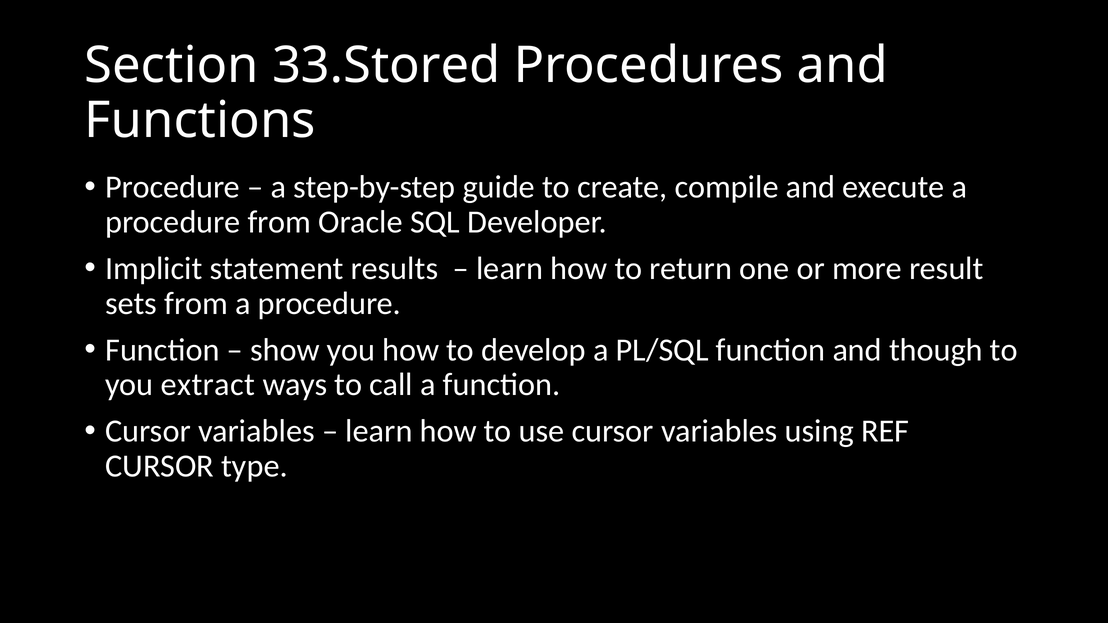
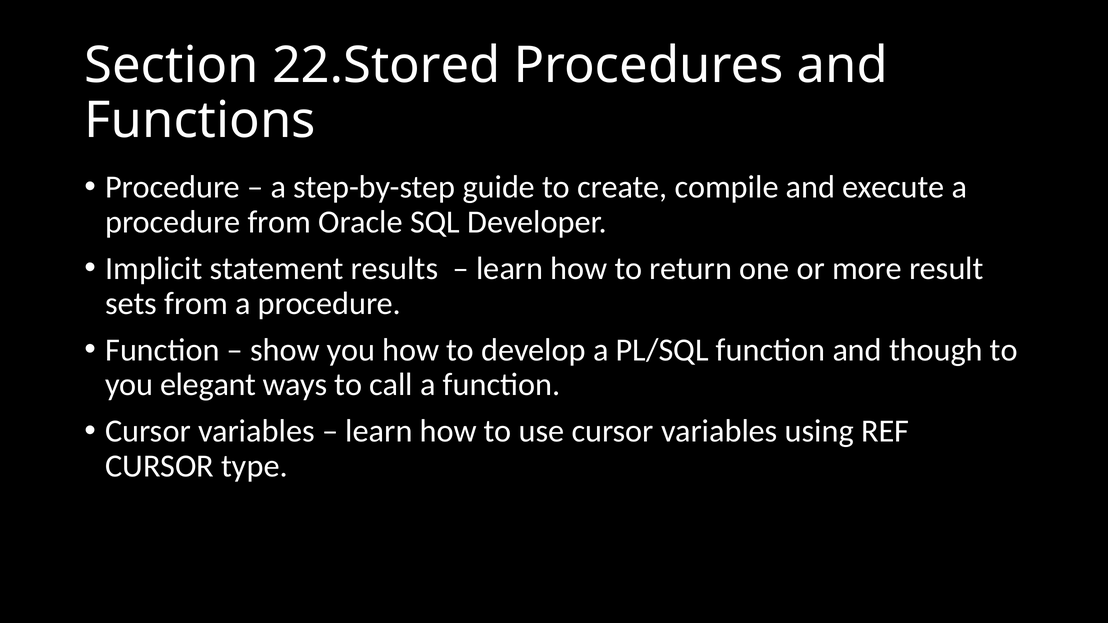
33.Stored: 33.Stored -> 22.Stored
extract: extract -> elegant
